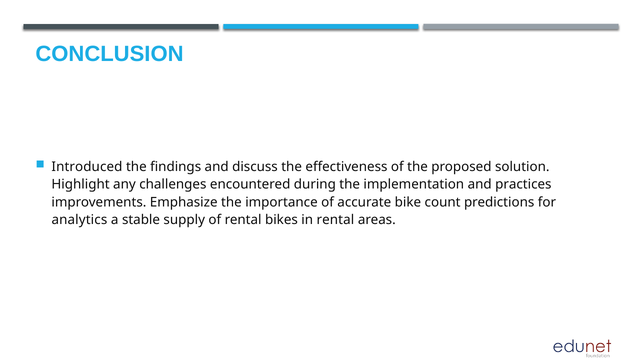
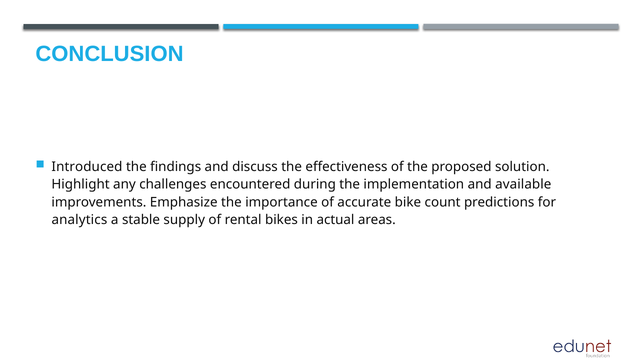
practices: practices -> available
in rental: rental -> actual
